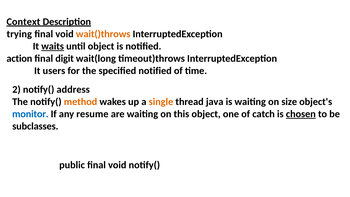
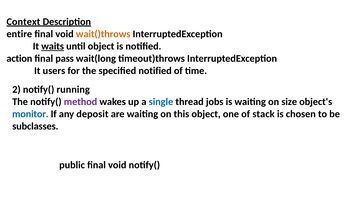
trying: trying -> entire
digit: digit -> pass
address: address -> running
method colour: orange -> purple
single colour: orange -> blue
java: java -> jobs
resume: resume -> deposit
catch: catch -> stack
chosen underline: present -> none
